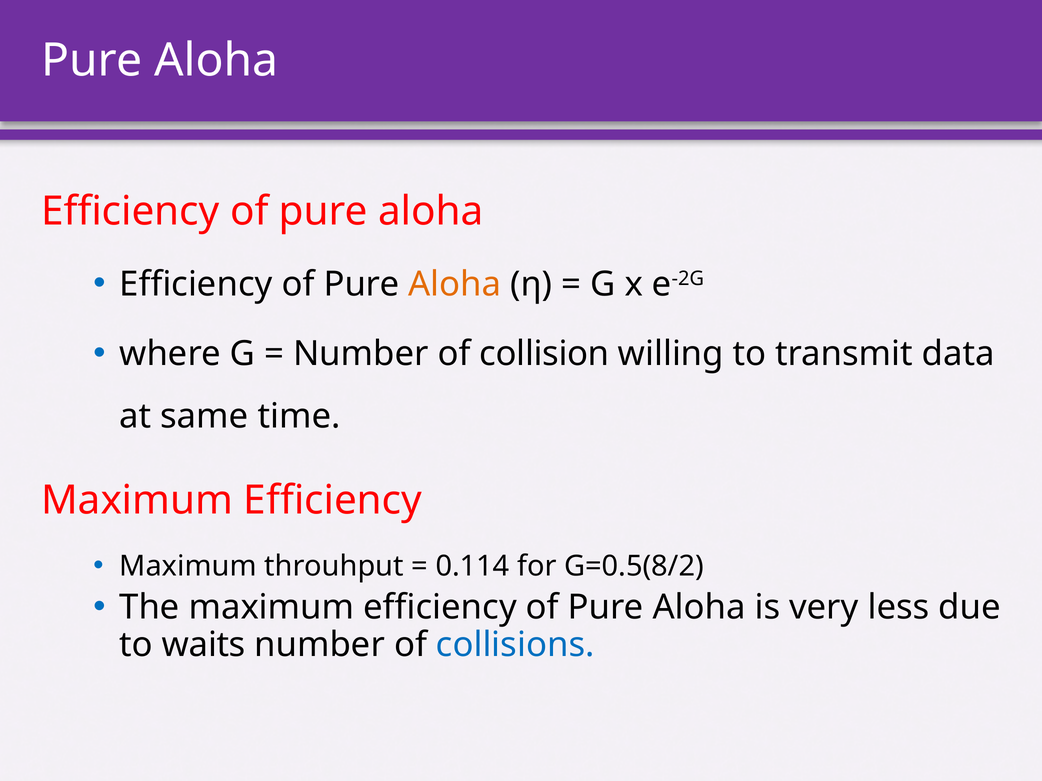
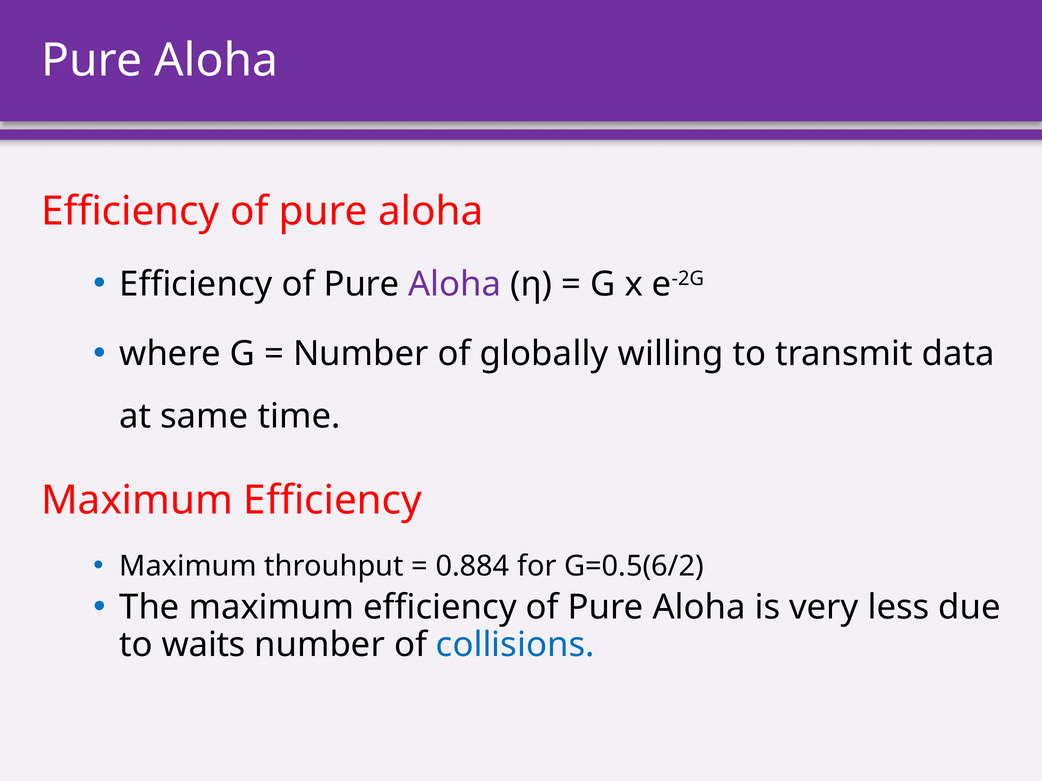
Aloha at (455, 284) colour: orange -> purple
collision: collision -> globally
0.114: 0.114 -> 0.884
G=0.5(8/2: G=0.5(8/2 -> G=0.5(6/2
